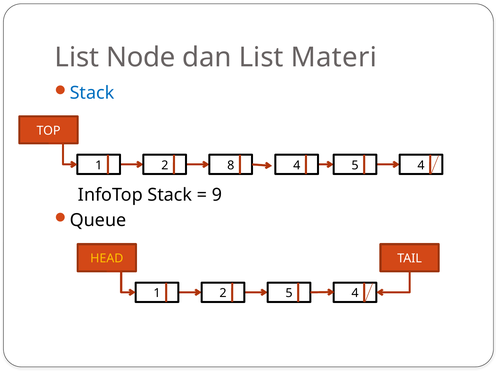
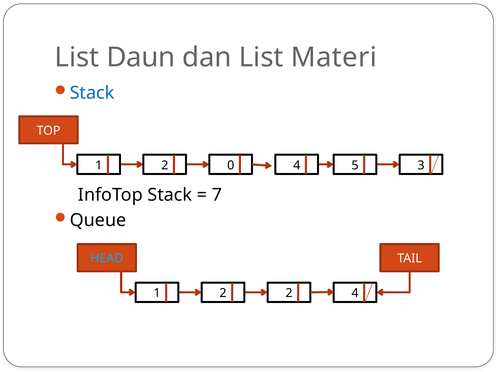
Node: Node -> Daun
8: 8 -> 0
4 at (421, 166): 4 -> 3
9: 9 -> 7
HEAD colour: yellow -> light blue
1 5: 5 -> 2
